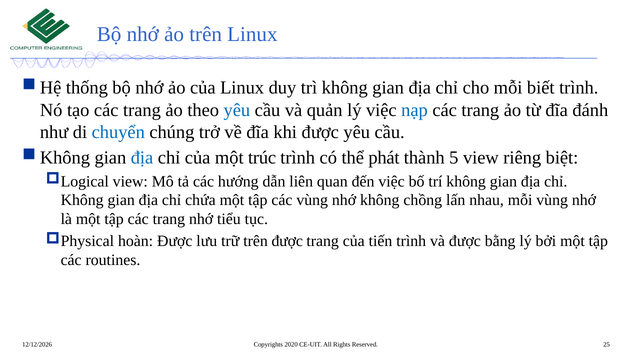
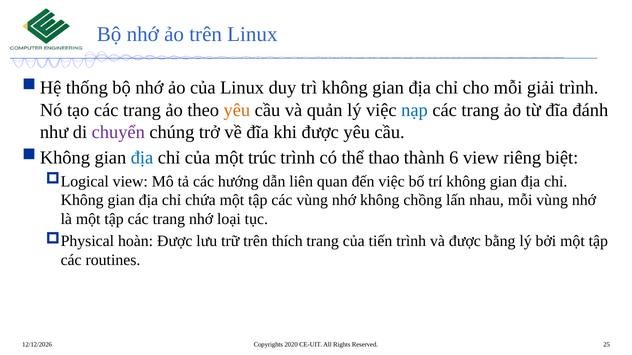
biết: biết -> giải
yêu at (237, 110) colour: blue -> orange
chuyển colour: blue -> purple
phát: phát -> thao
5: 5 -> 6
tiểu: tiểu -> loại
trên được: được -> thích
